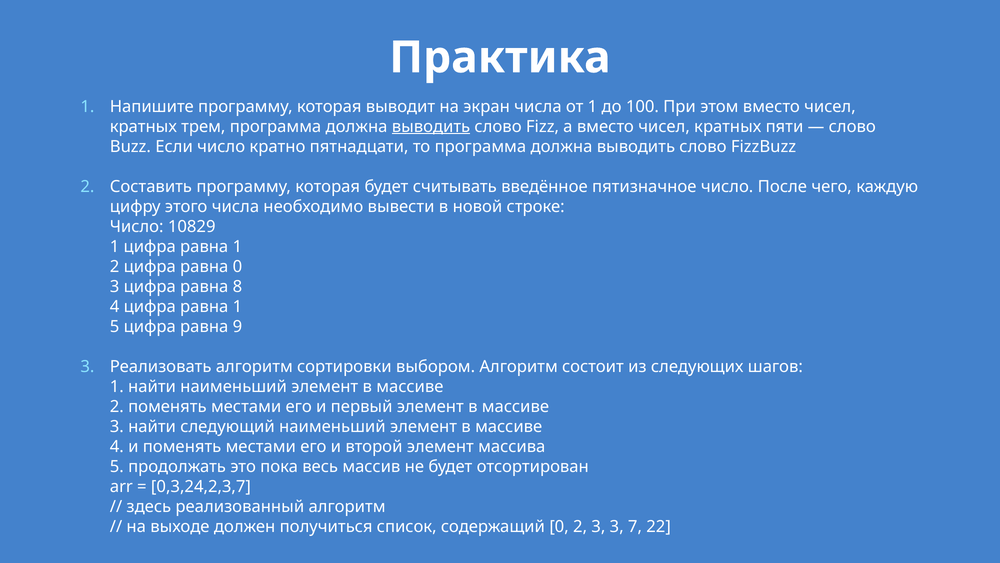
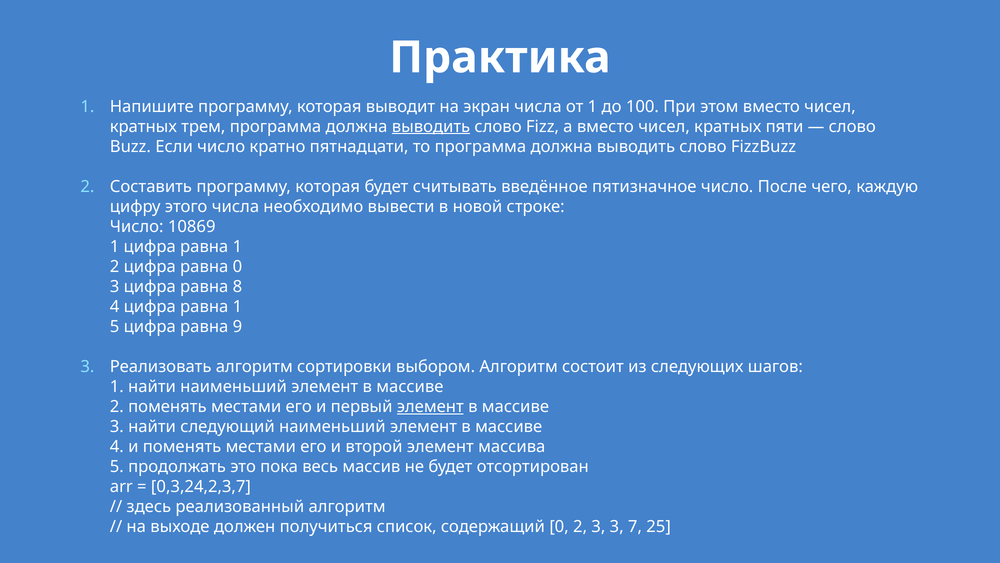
10829: 10829 -> 10869
элемент at (430, 406) underline: none -> present
22: 22 -> 25
